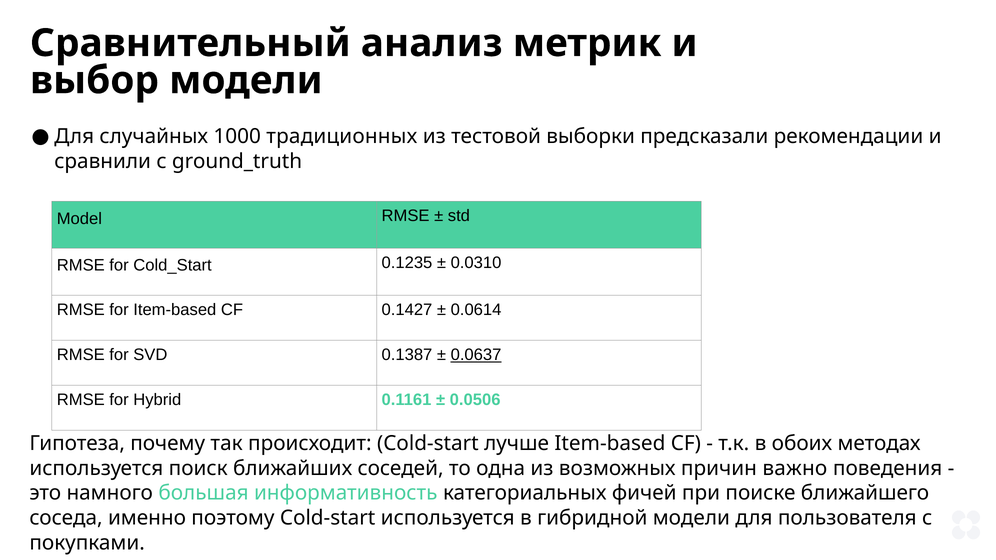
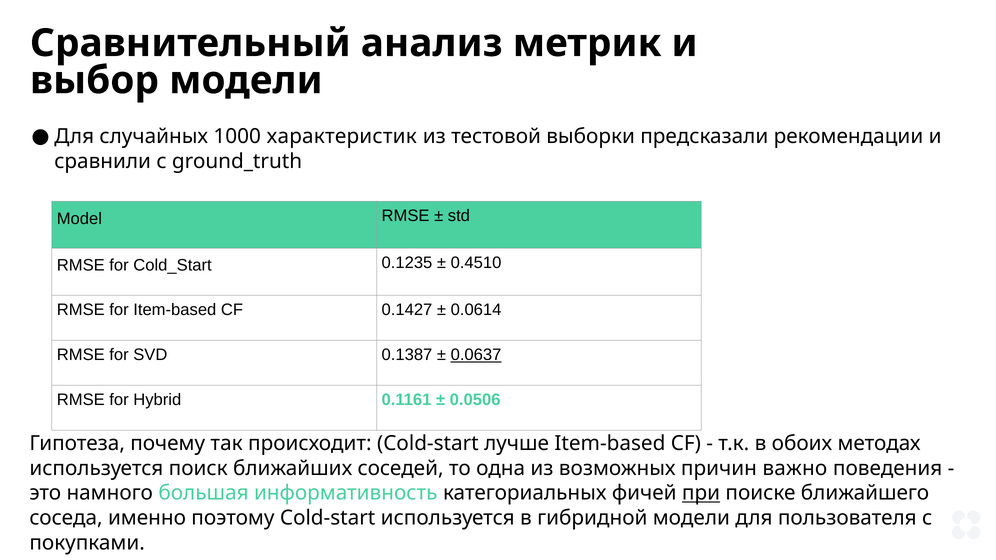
традиционных: традиционных -> характеристик
0.0310: 0.0310 -> 0.4510
при underline: none -> present
